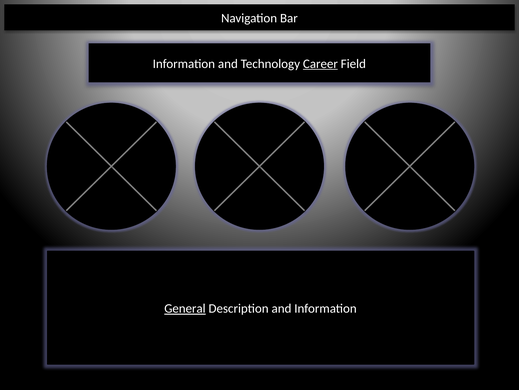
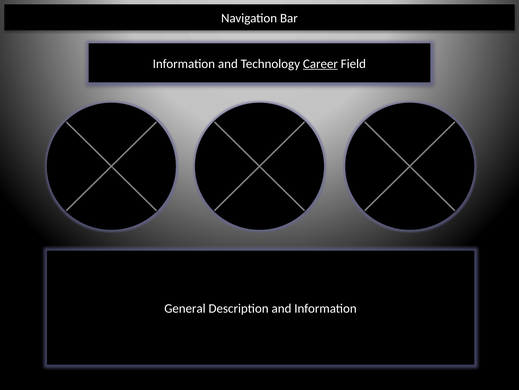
General underline: present -> none
